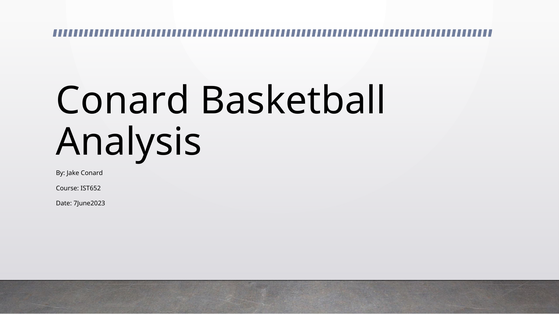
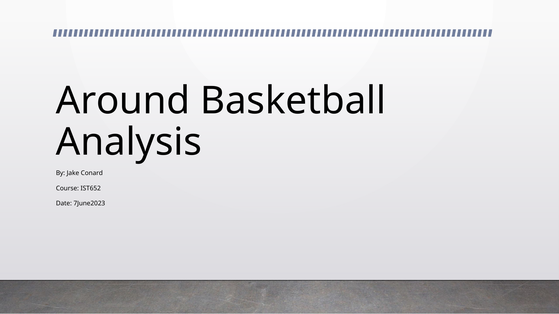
Conard at (123, 101): Conard -> Around
